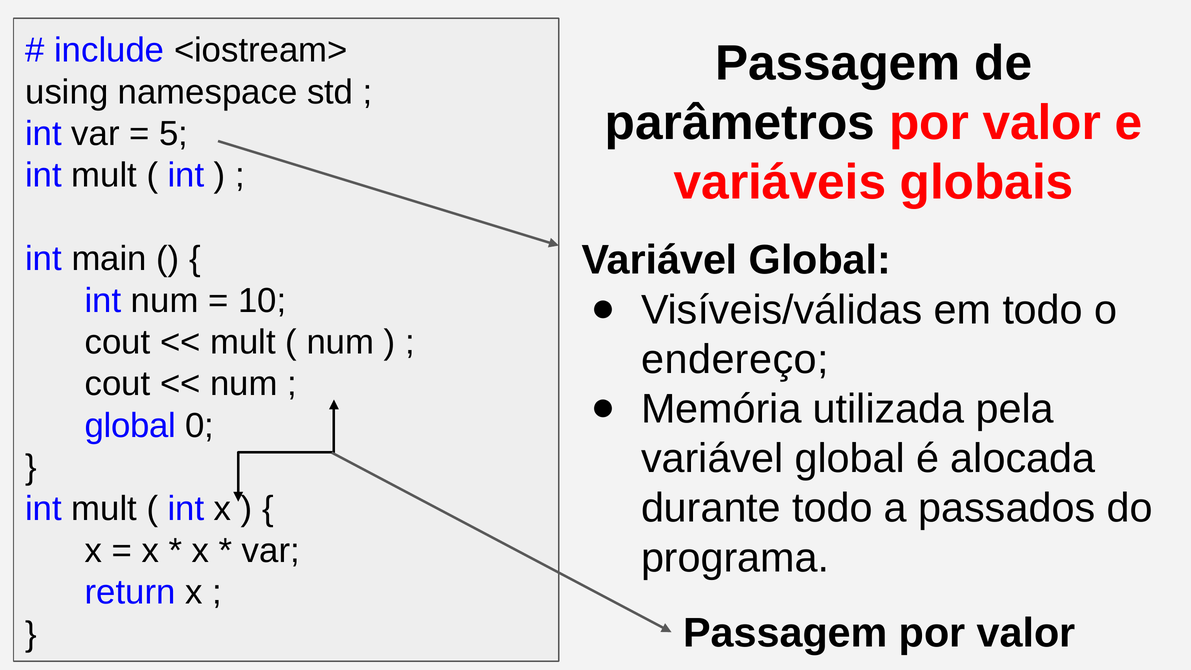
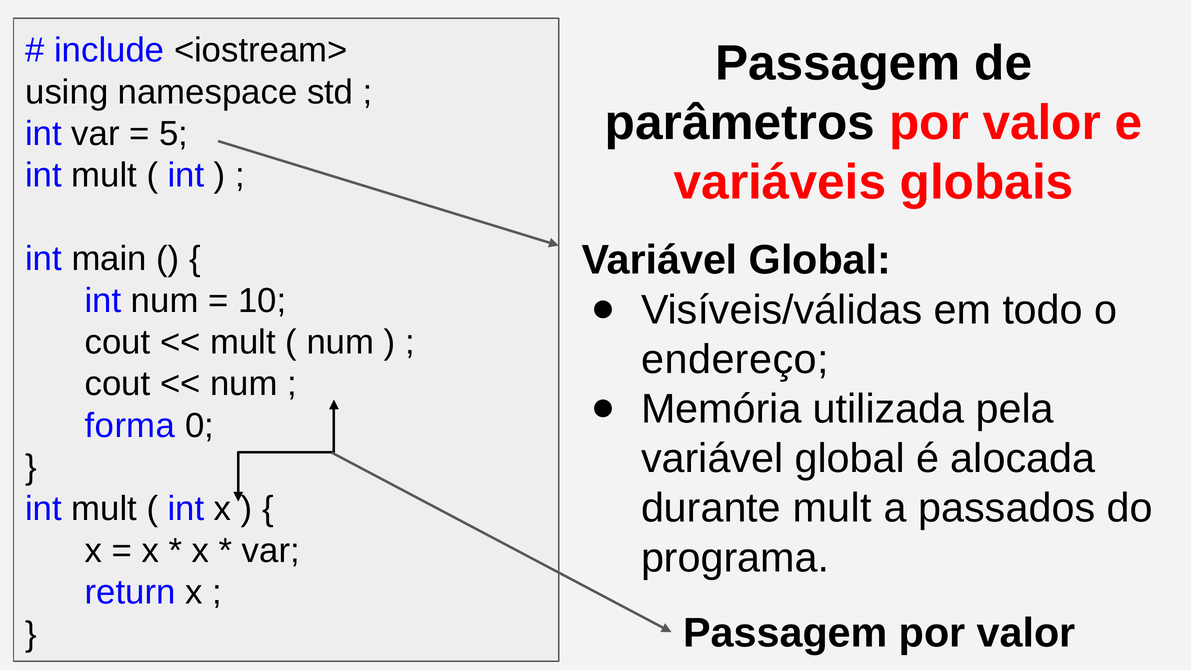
global at (130, 426): global -> forma
durante todo: todo -> mult
